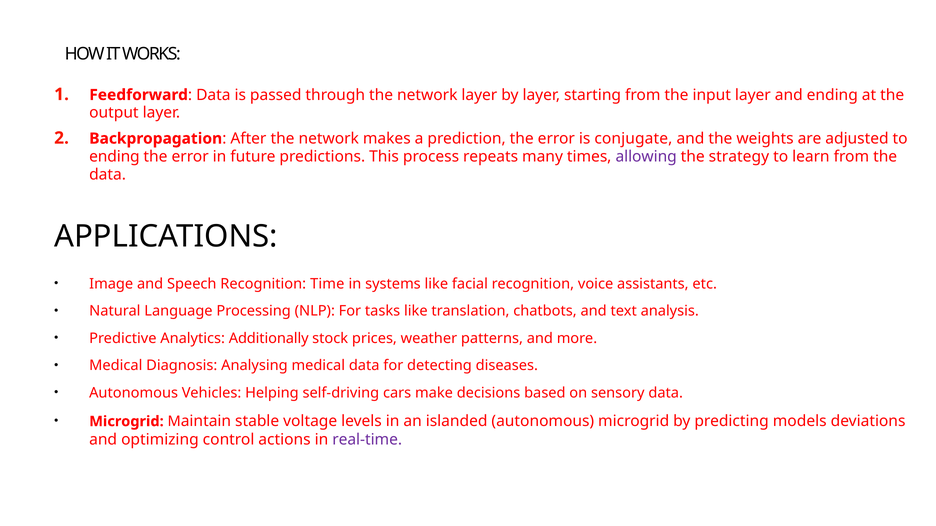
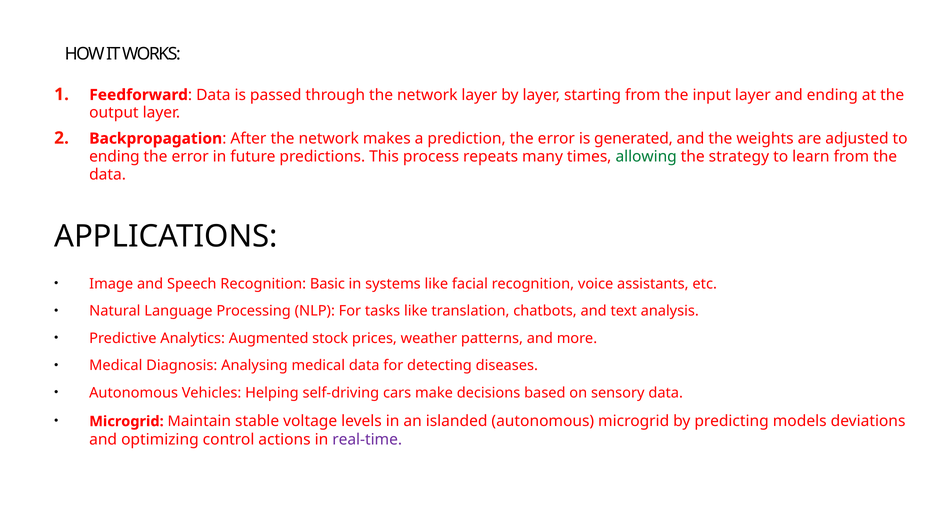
conjugate: conjugate -> generated
allowing colour: purple -> green
Time: Time -> Basic
Additionally: Additionally -> Augmented
